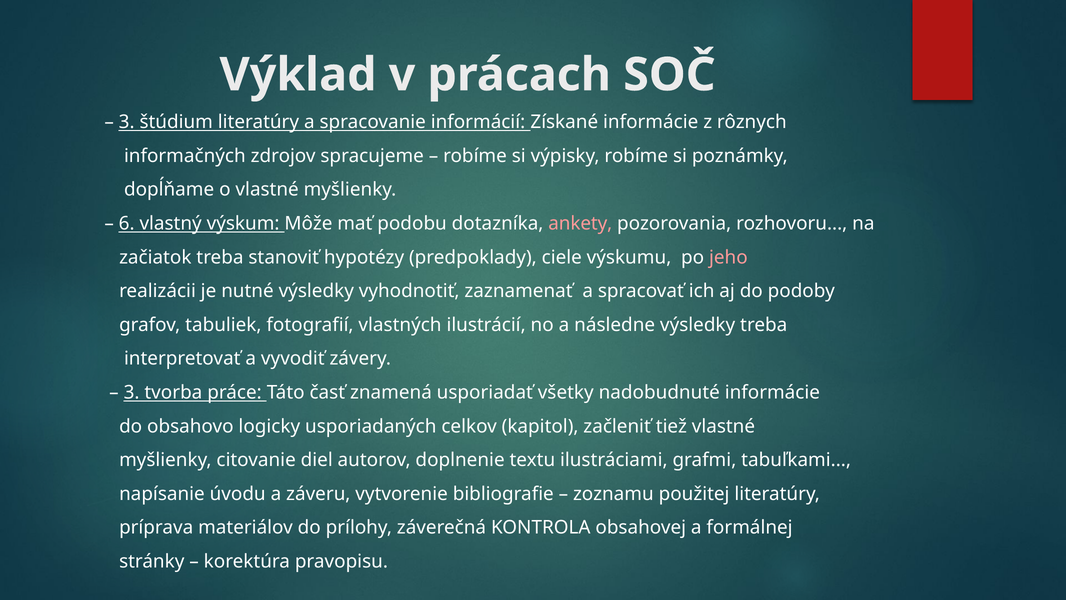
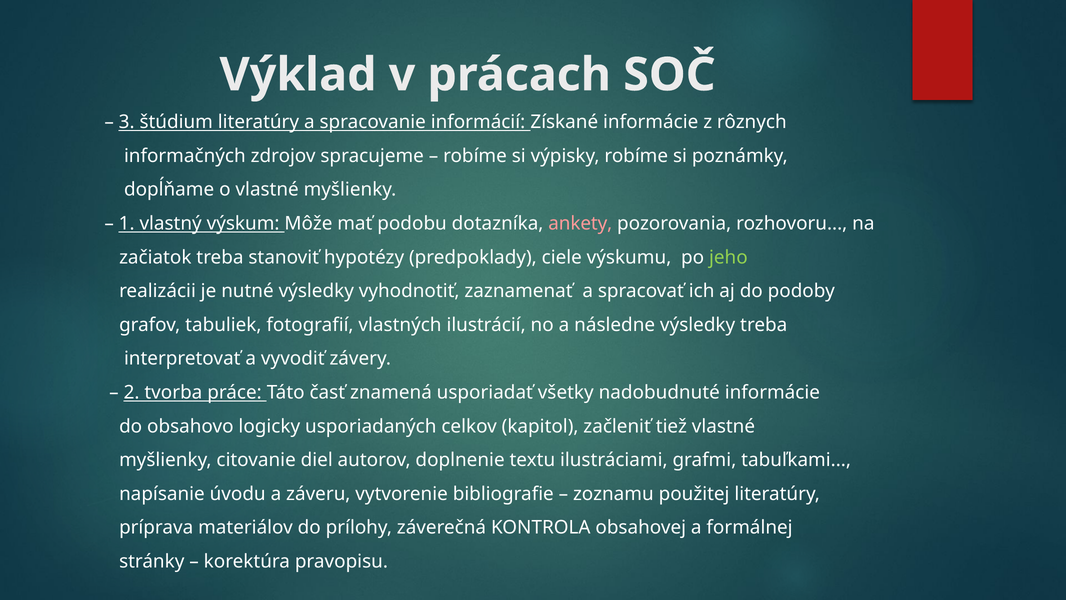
6: 6 -> 1
jeho colour: pink -> light green
3 at (132, 392): 3 -> 2
